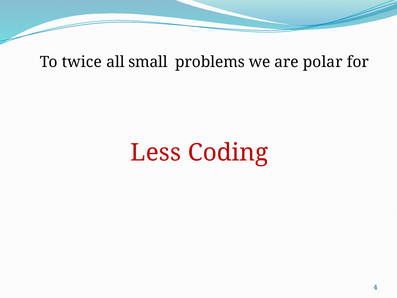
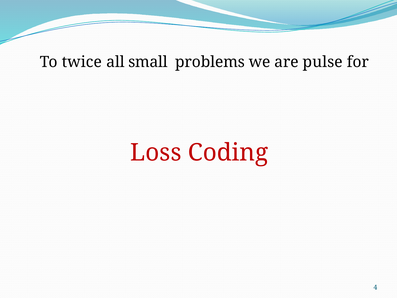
polar: polar -> pulse
Less: Less -> Loss
